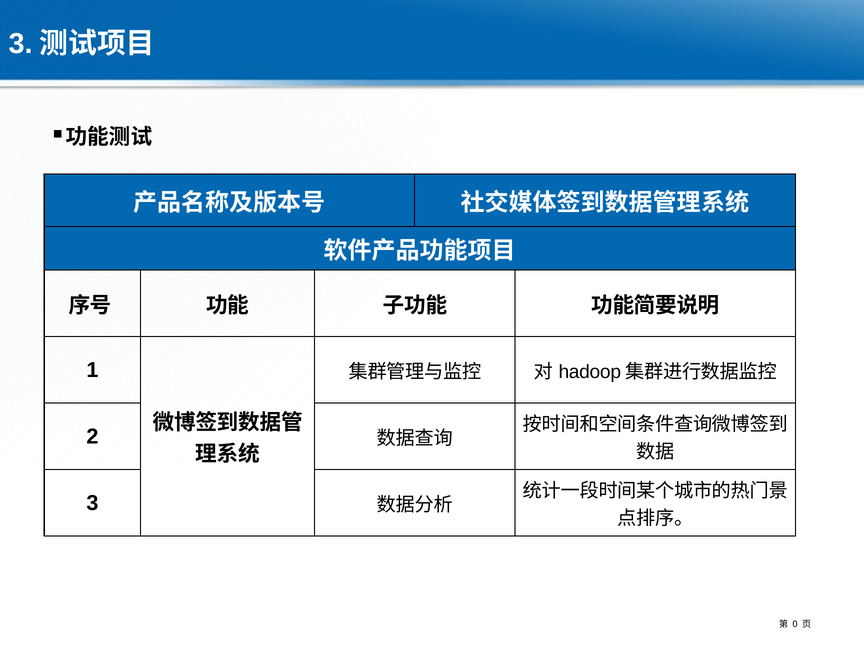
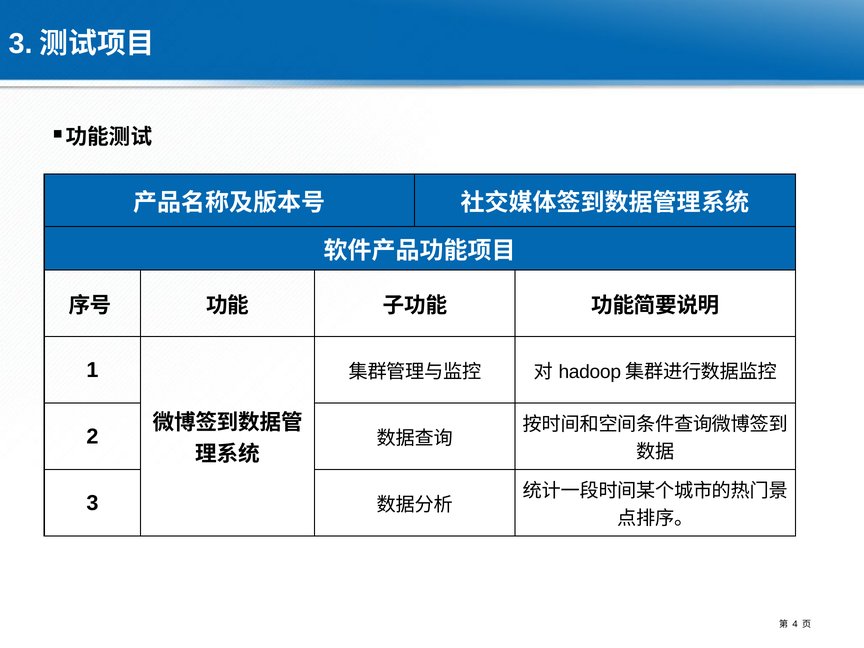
0: 0 -> 4
